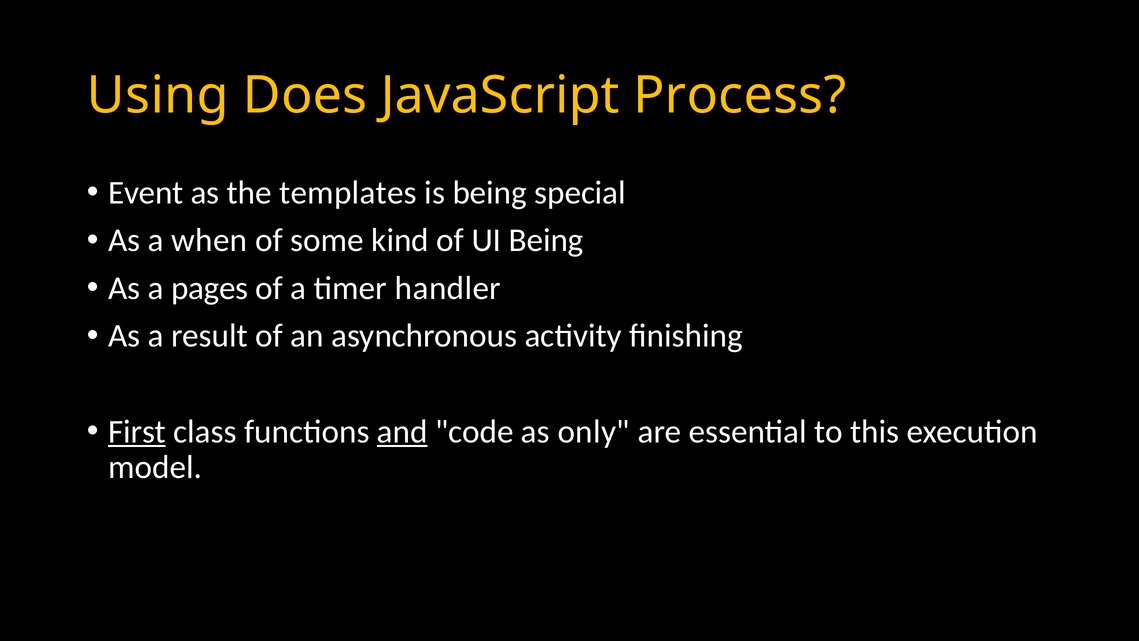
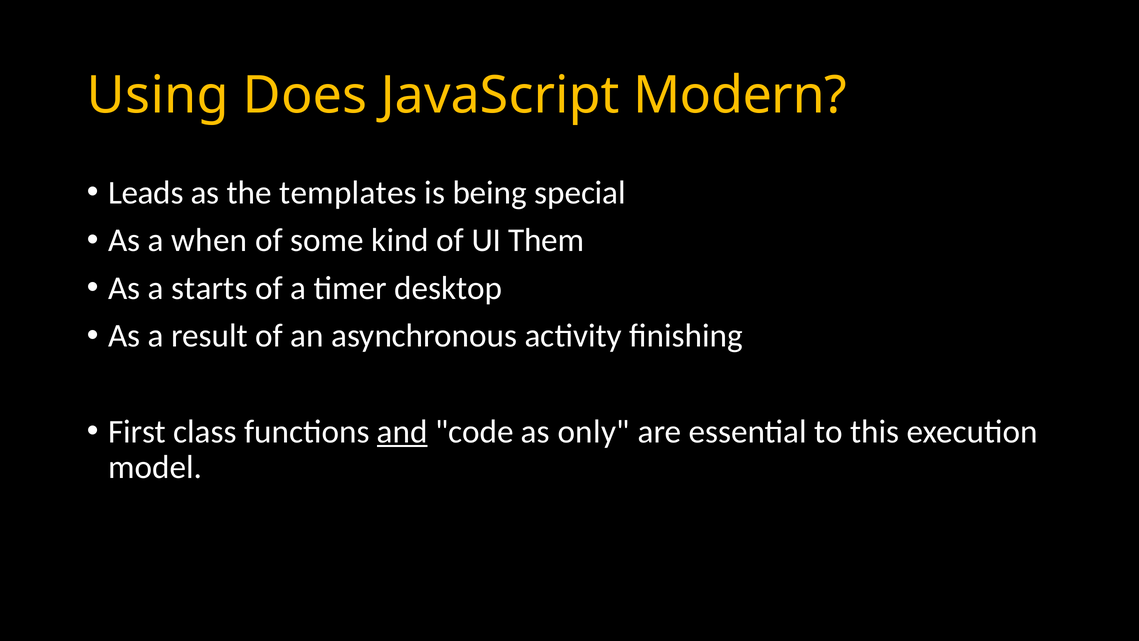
Process: Process -> Modern
Event: Event -> Leads
UI Being: Being -> Them
pages: pages -> starts
handler: handler -> desktop
First underline: present -> none
